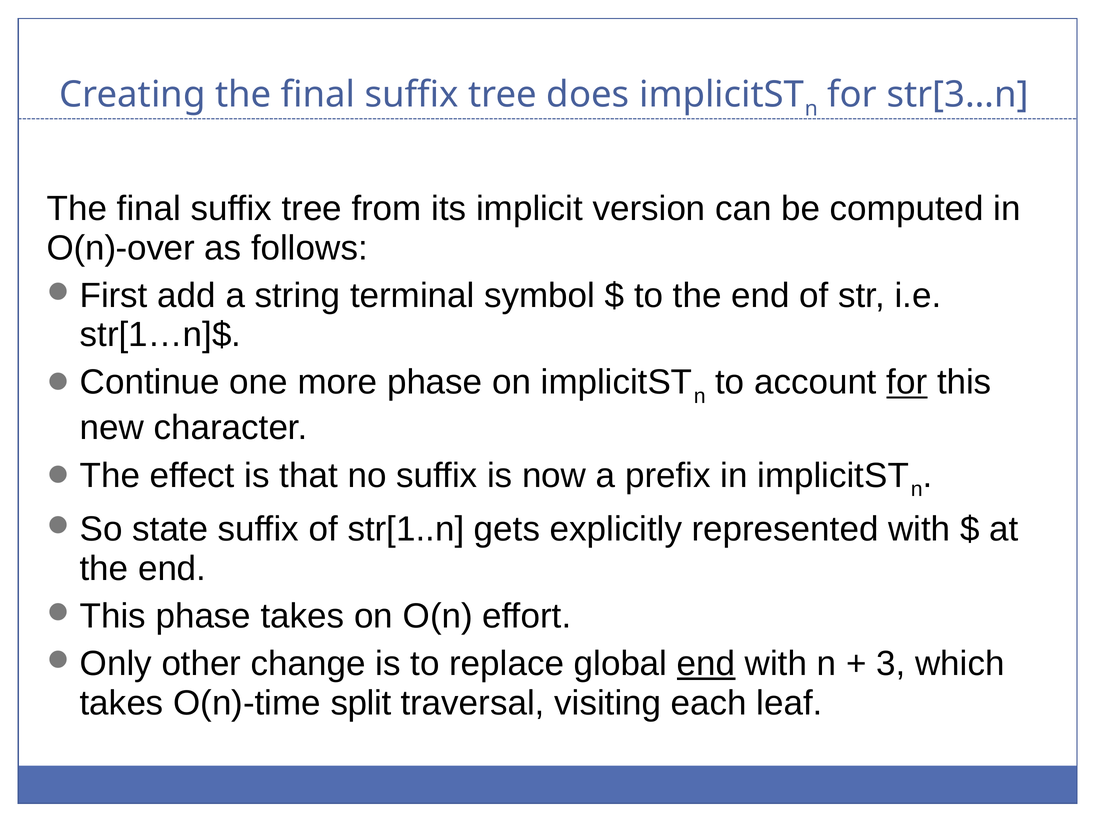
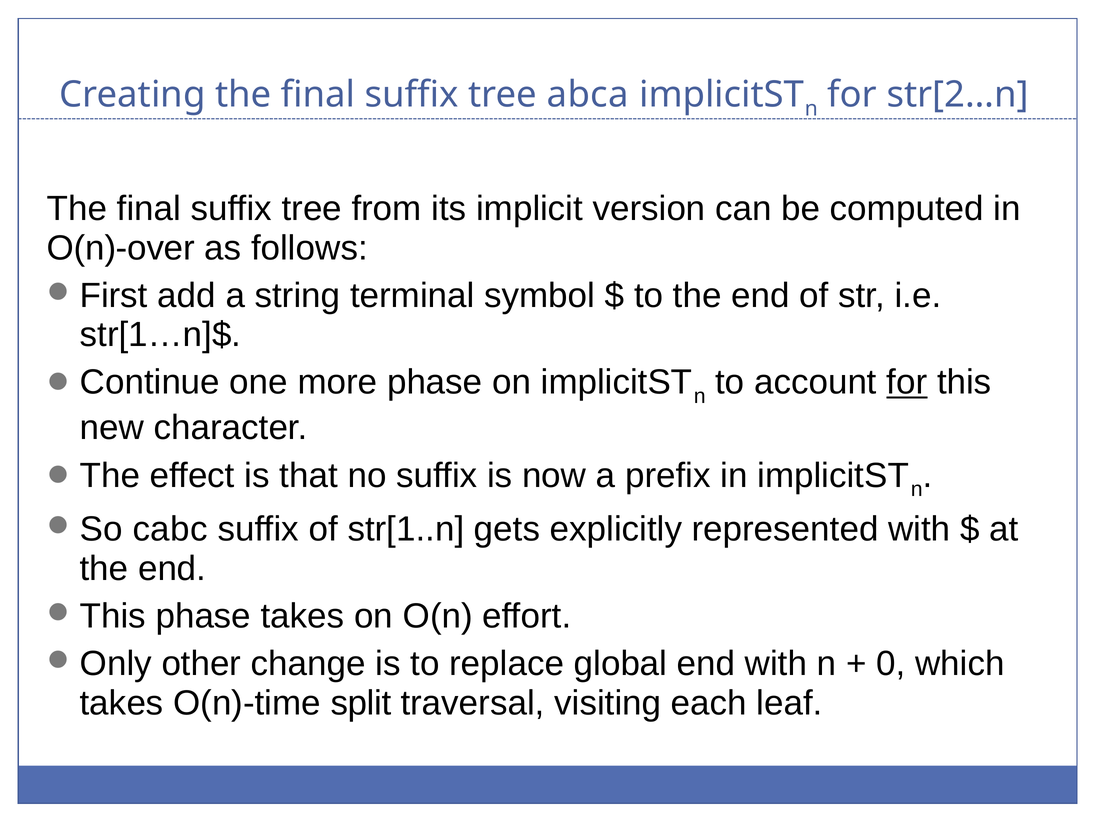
does: does -> abca
str[3…n: str[3…n -> str[2…n
state: state -> cabc
end at (706, 664) underline: present -> none
3: 3 -> 0
